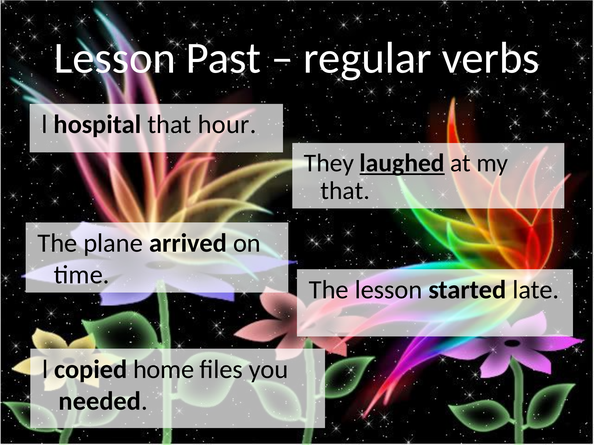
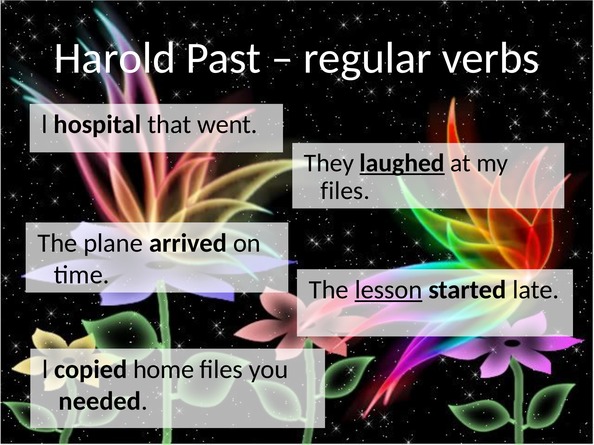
Lesson at (115, 58): Lesson -> Harold
hour: hour -> went
that at (345, 191): that -> files
lesson at (389, 290) underline: none -> present
